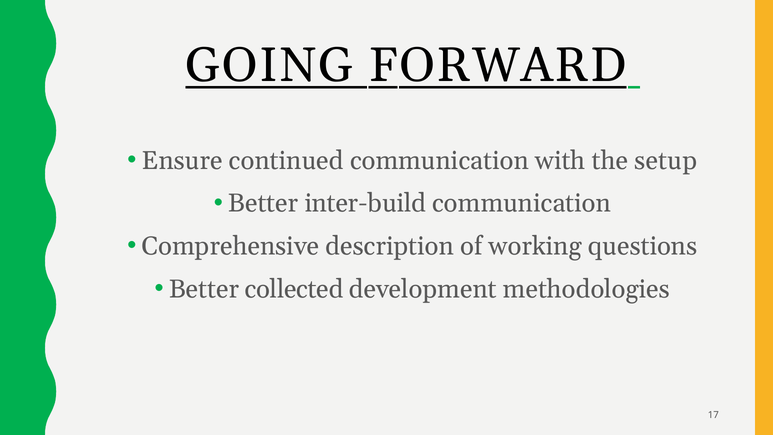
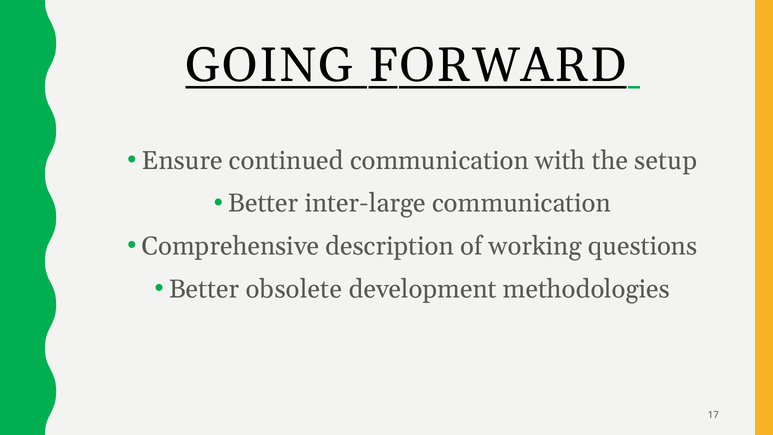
inter-build: inter-build -> inter-large
collected: collected -> obsolete
